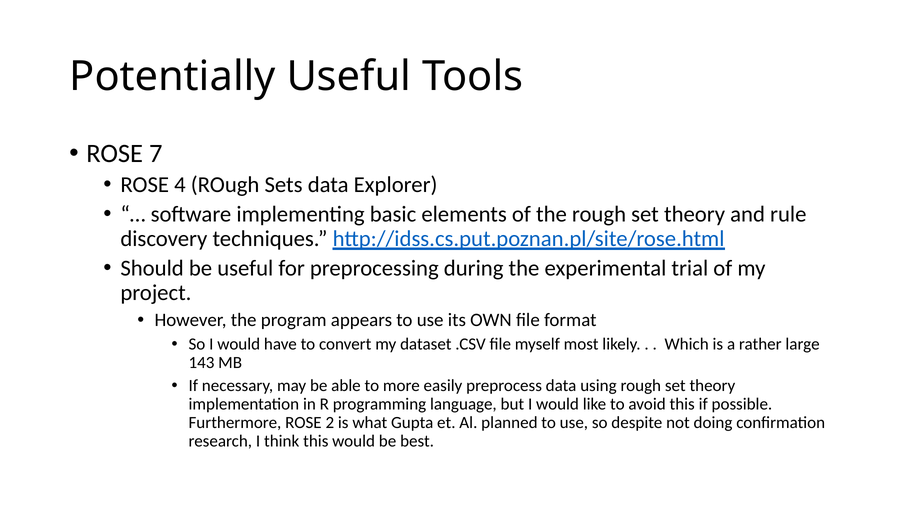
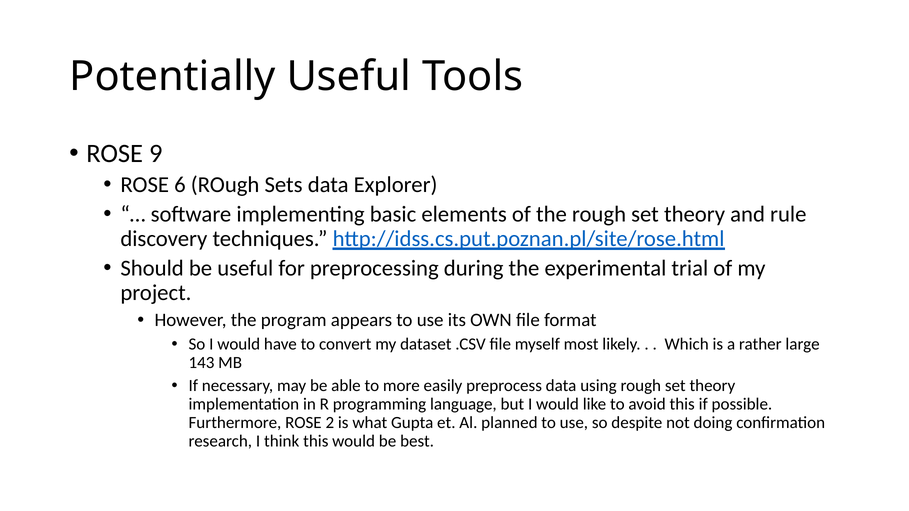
7: 7 -> 9
4: 4 -> 6
